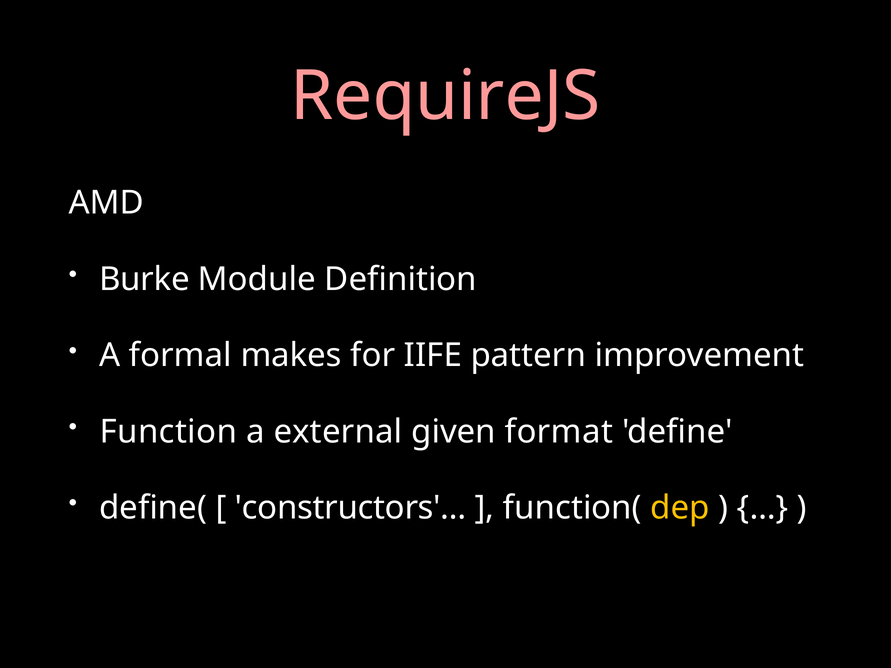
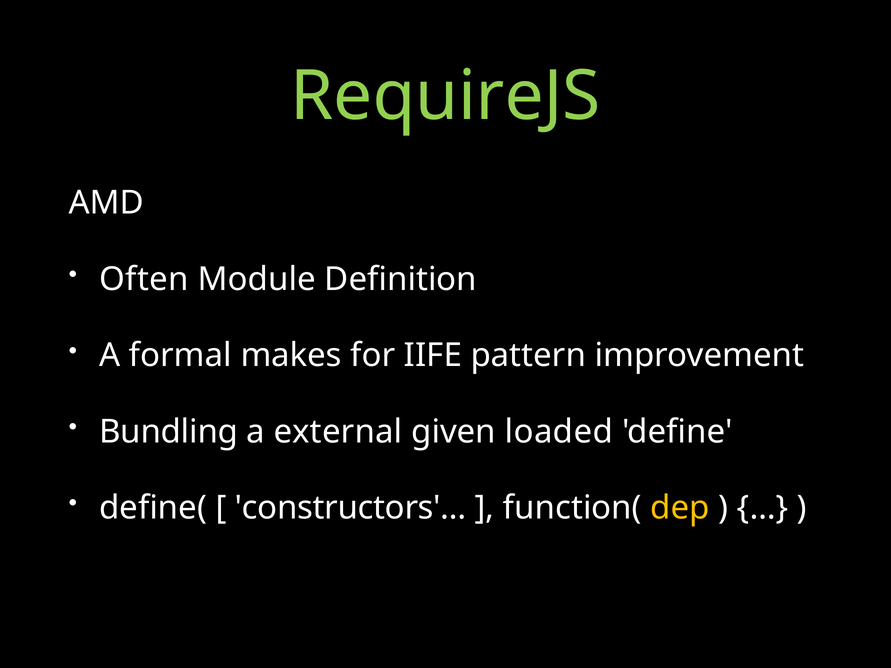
RequireJS colour: pink -> light green
Burke: Burke -> Often
Function: Function -> Bundling
format: format -> loaded
